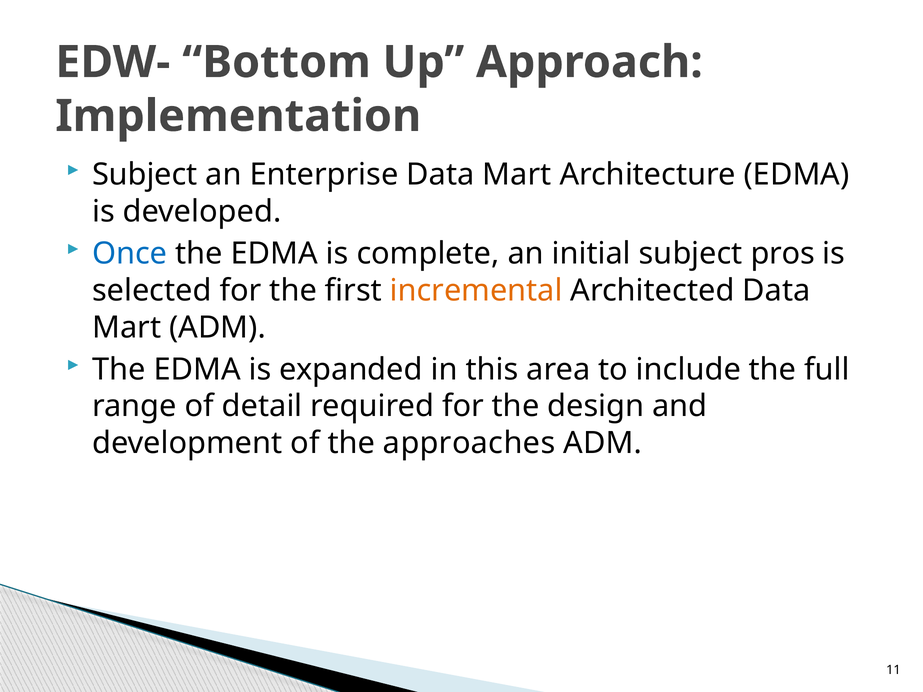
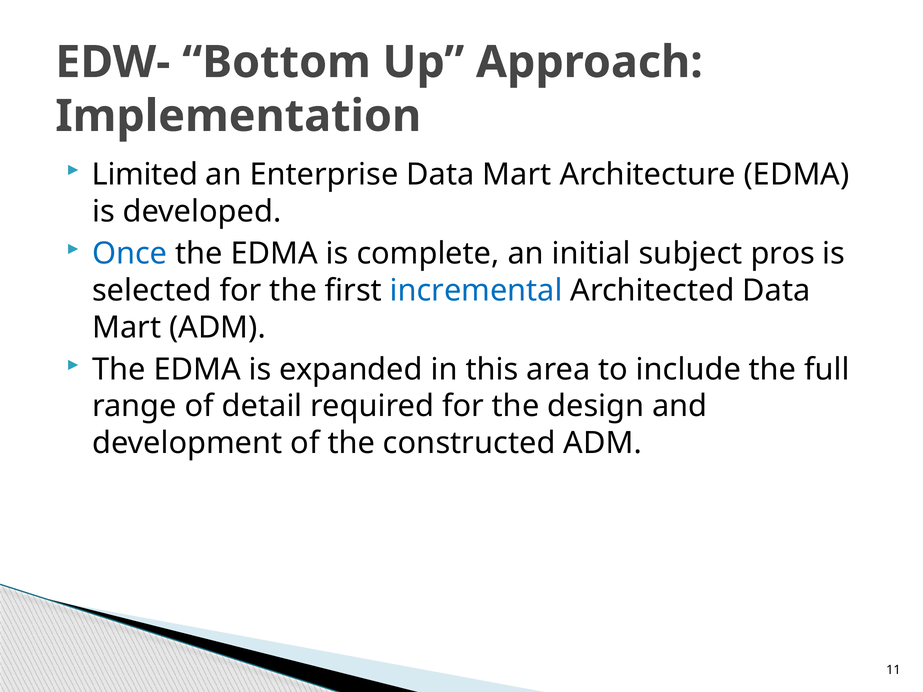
Subject at (145, 175): Subject -> Limited
incremental colour: orange -> blue
approaches: approaches -> constructed
